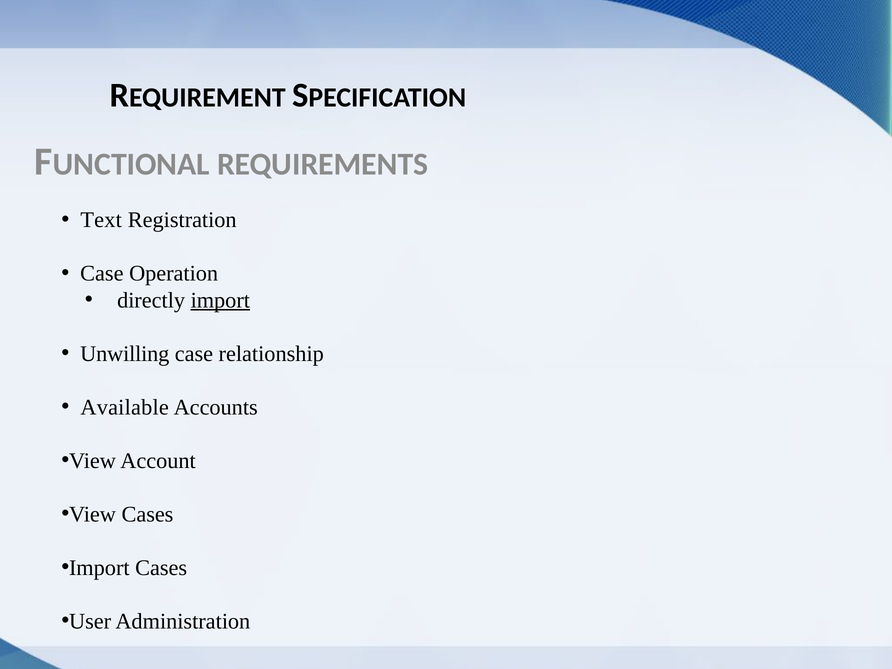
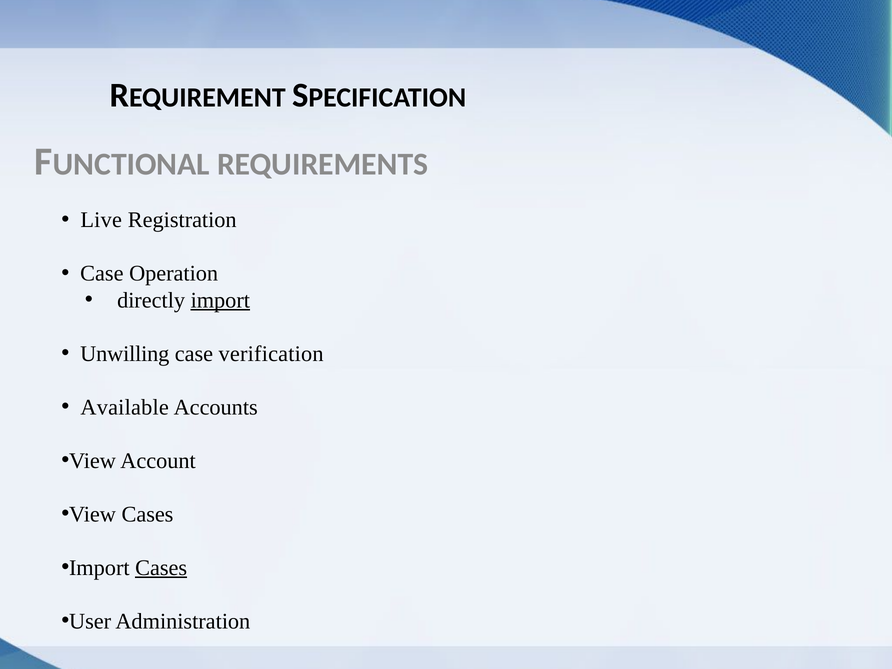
Text: Text -> Live
relationship: relationship -> verification
Cases at (161, 568) underline: none -> present
